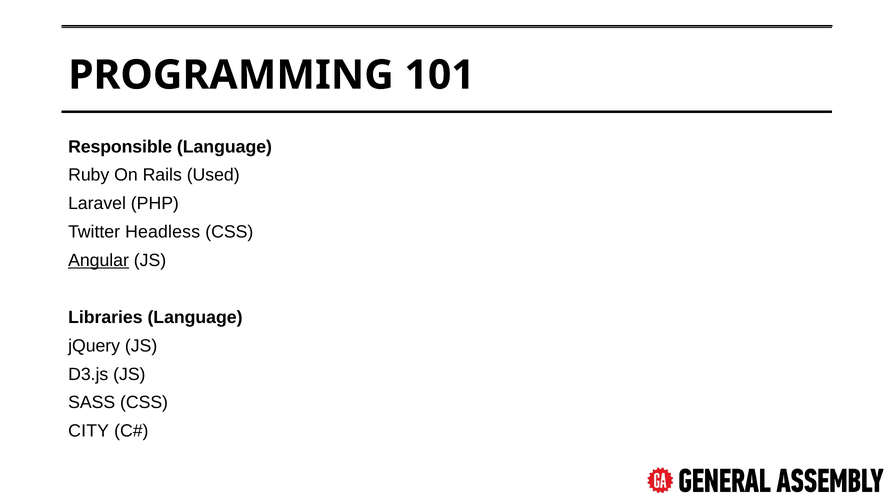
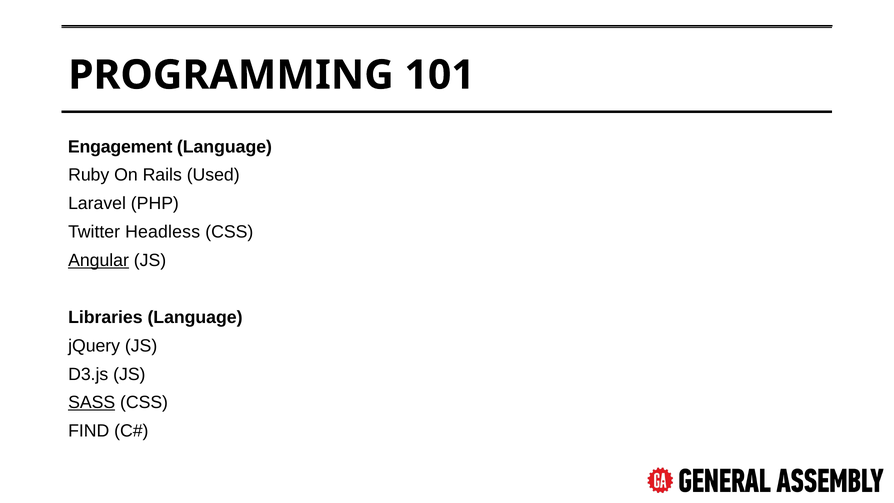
Responsible: Responsible -> Engagement
SASS underline: none -> present
CITY: CITY -> FIND
